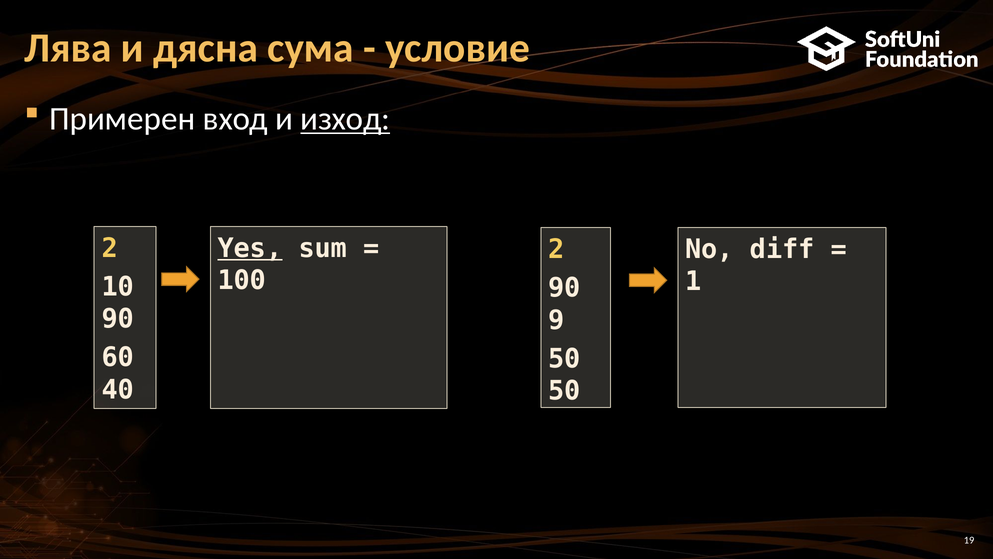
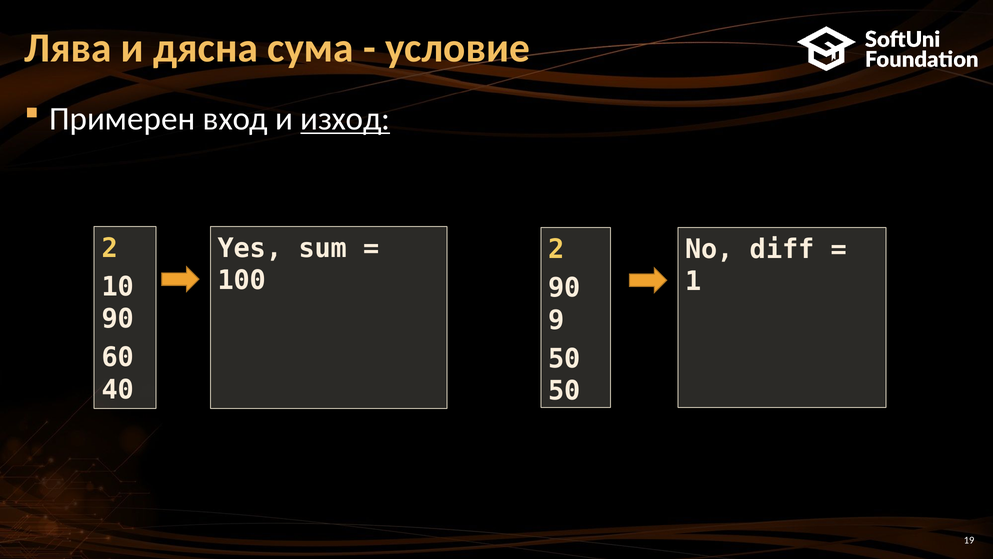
Yes underline: present -> none
